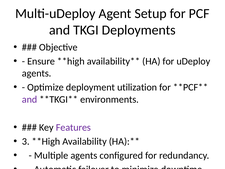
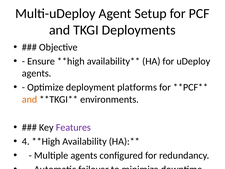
deployment utilization: utilization -> platforms
and at (30, 99) colour: purple -> orange
3 at (26, 141): 3 -> 4
